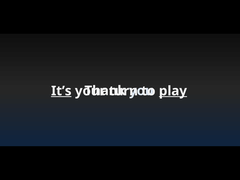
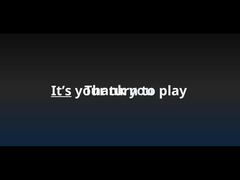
play underline: present -> none
